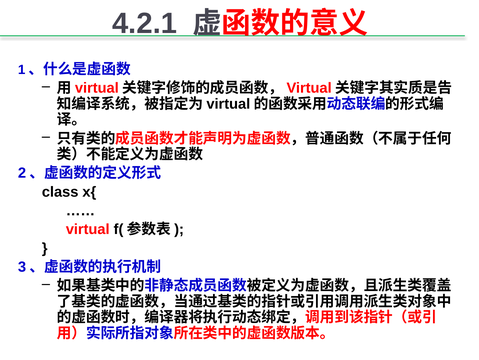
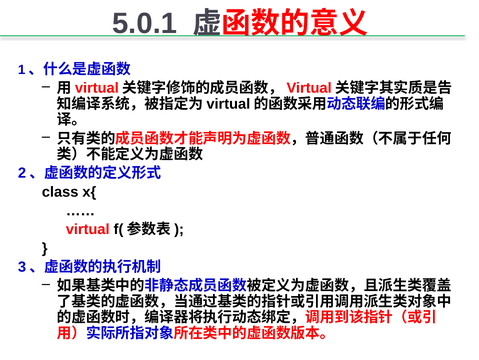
4.2.1: 4.2.1 -> 5.0.1
